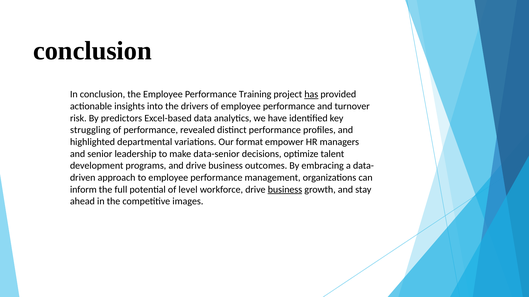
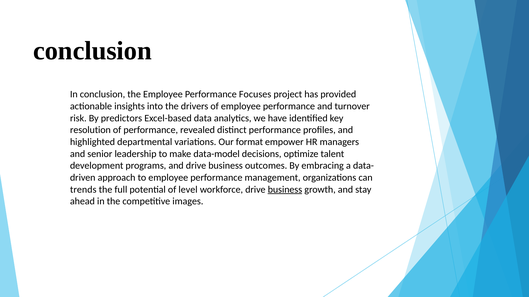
Training: Training -> Focuses
has underline: present -> none
struggling: struggling -> resolution
data-senior: data-senior -> data-model
inform: inform -> trends
